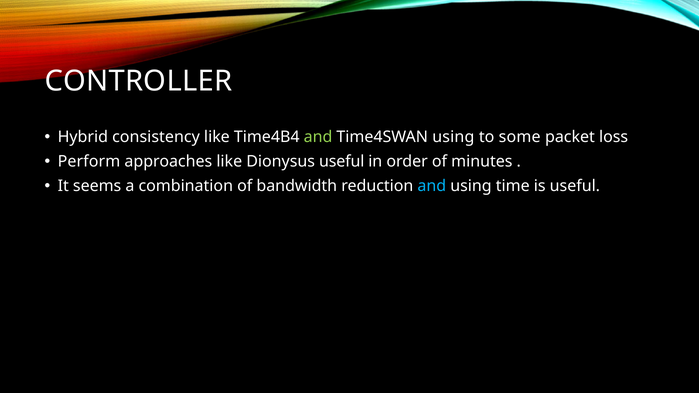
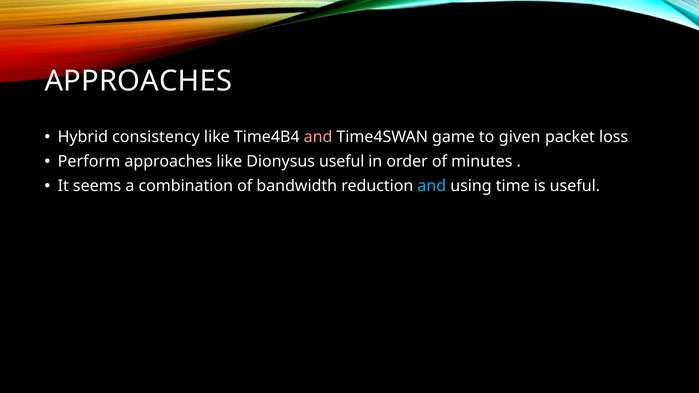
CONTROLLER at (138, 81): CONTROLLER -> APPROACHES
and at (318, 137) colour: light green -> pink
Time4SWAN using: using -> game
some: some -> given
